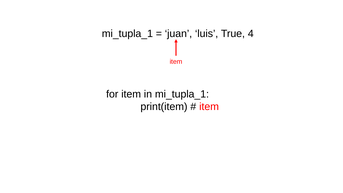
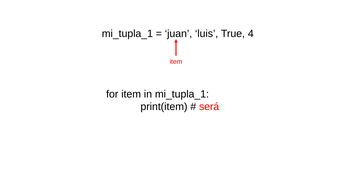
item at (209, 107): item -> será
